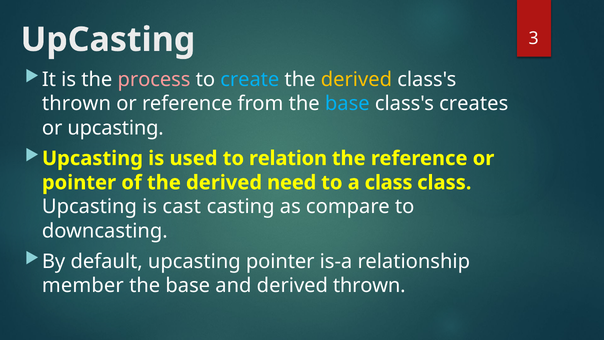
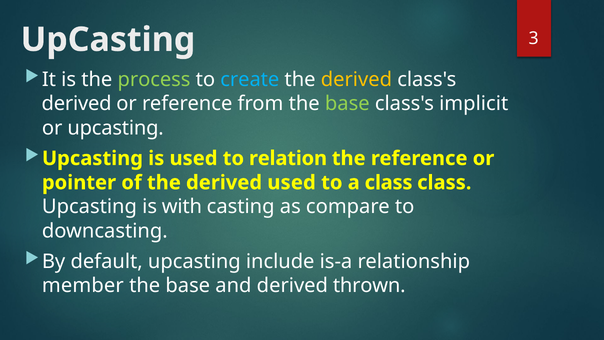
process colour: pink -> light green
thrown at (76, 104): thrown -> derived
base at (347, 104) colour: light blue -> light green
creates: creates -> implicit
derived need: need -> used
cast: cast -> with
upcasting pointer: pointer -> include
